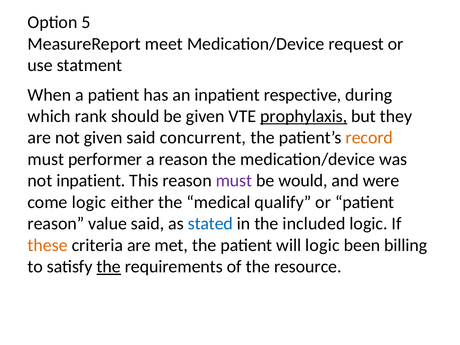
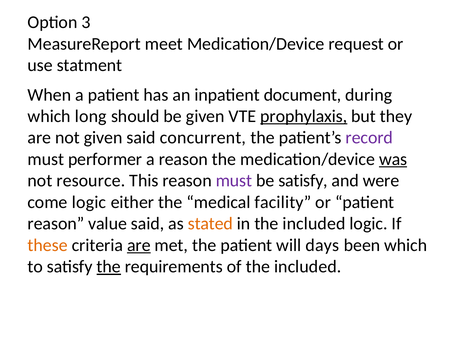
5: 5 -> 3
respective: respective -> document
rank: rank -> long
record colour: orange -> purple
was underline: none -> present
not inpatient: inpatient -> resource
be would: would -> satisfy
qualify: qualify -> facility
stated colour: blue -> orange
are at (139, 245) underline: none -> present
will logic: logic -> days
been billing: billing -> which
of the resource: resource -> included
